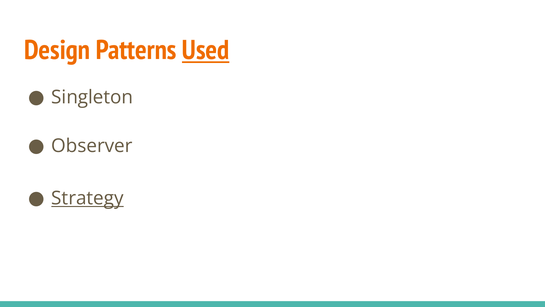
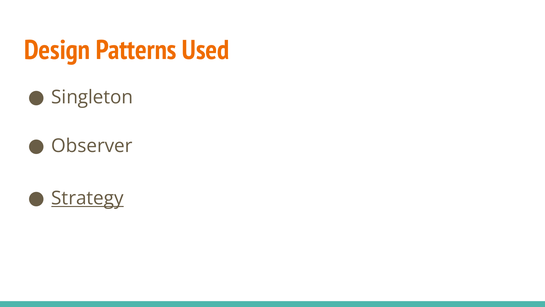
Used underline: present -> none
